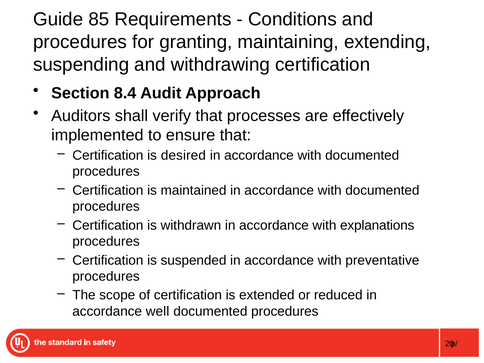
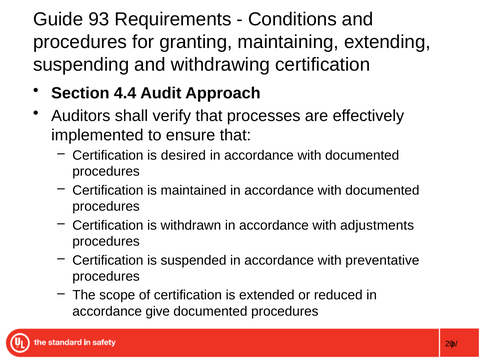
85: 85 -> 93
8.4: 8.4 -> 4.4
explanations: explanations -> adjustments
well: well -> give
